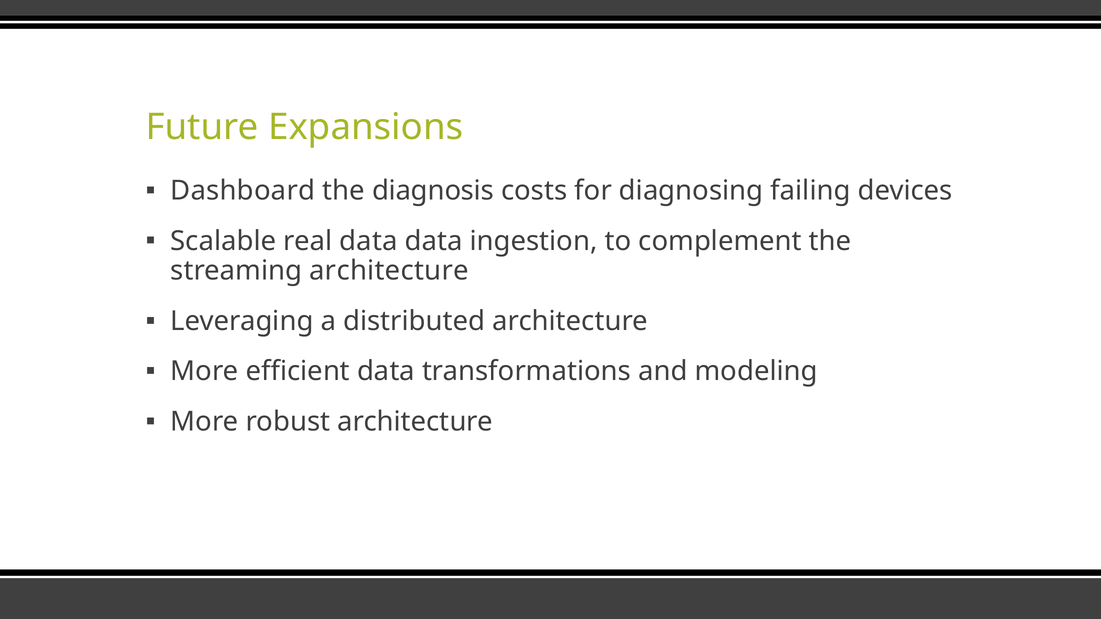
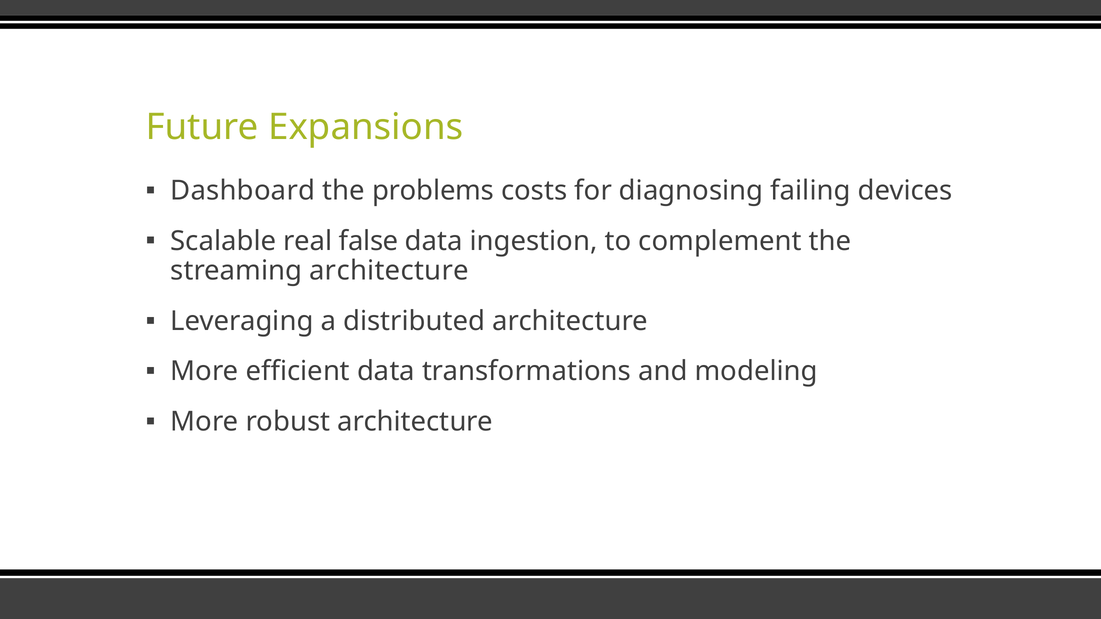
diagnosis: diagnosis -> problems
real data: data -> false
